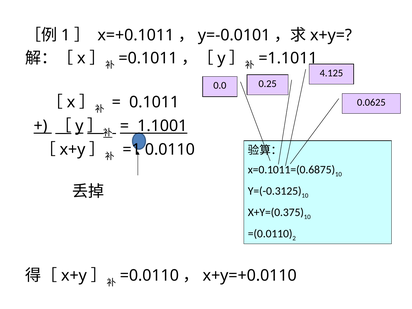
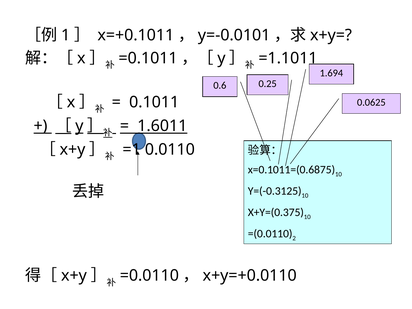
4.125: 4.125 -> 1.694
0.0: 0.0 -> 0.6
1.1001: 1.1001 -> 1.6011
